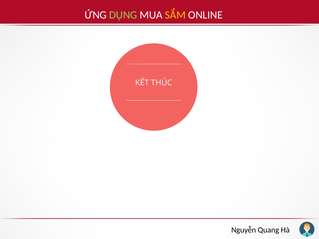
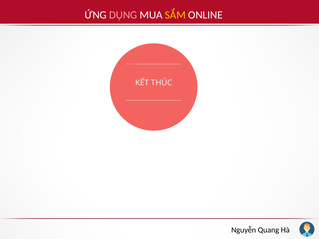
DỤNG colour: light green -> pink
